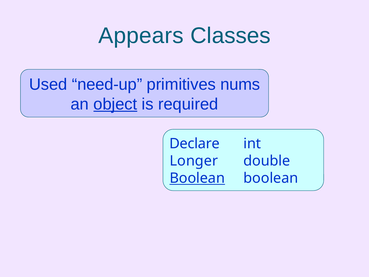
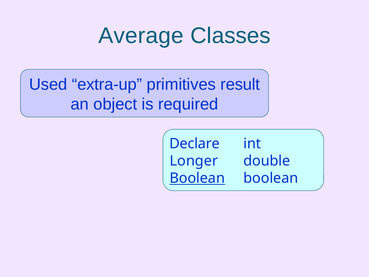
Appears: Appears -> Average
need-up: need-up -> extra-up
nums: nums -> result
object underline: present -> none
